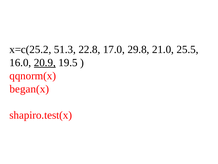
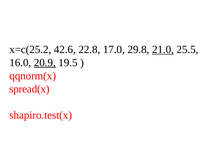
51.3: 51.3 -> 42.6
21.0 underline: none -> present
began(x: began(x -> spread(x
